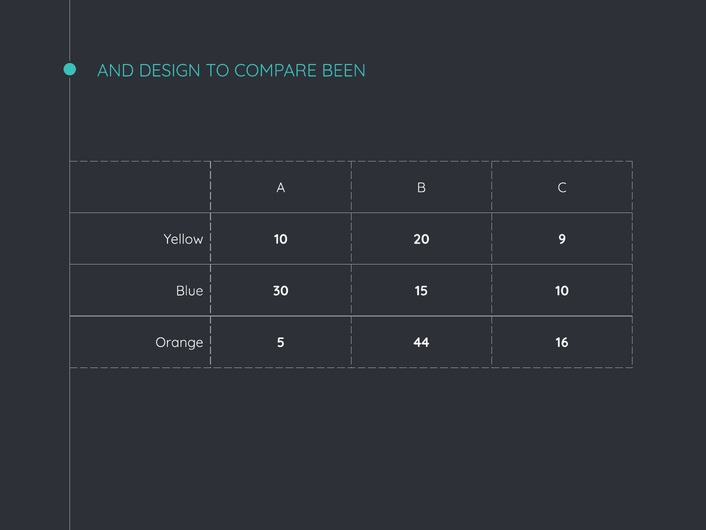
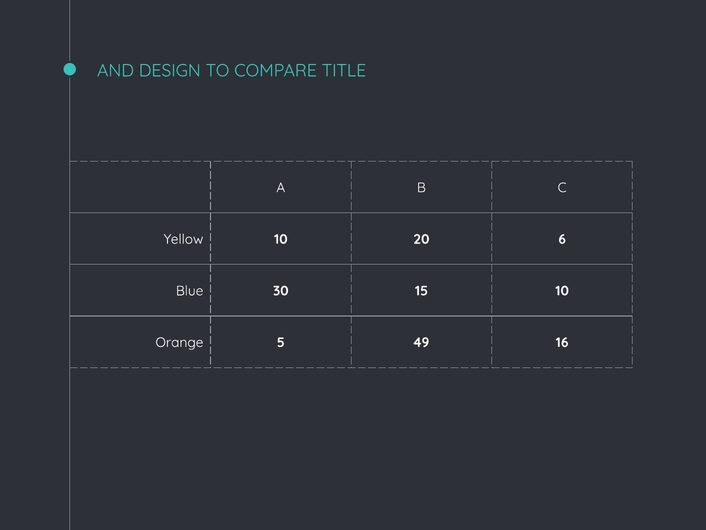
BEEN: BEEN -> TITLE
9: 9 -> 6
44: 44 -> 49
